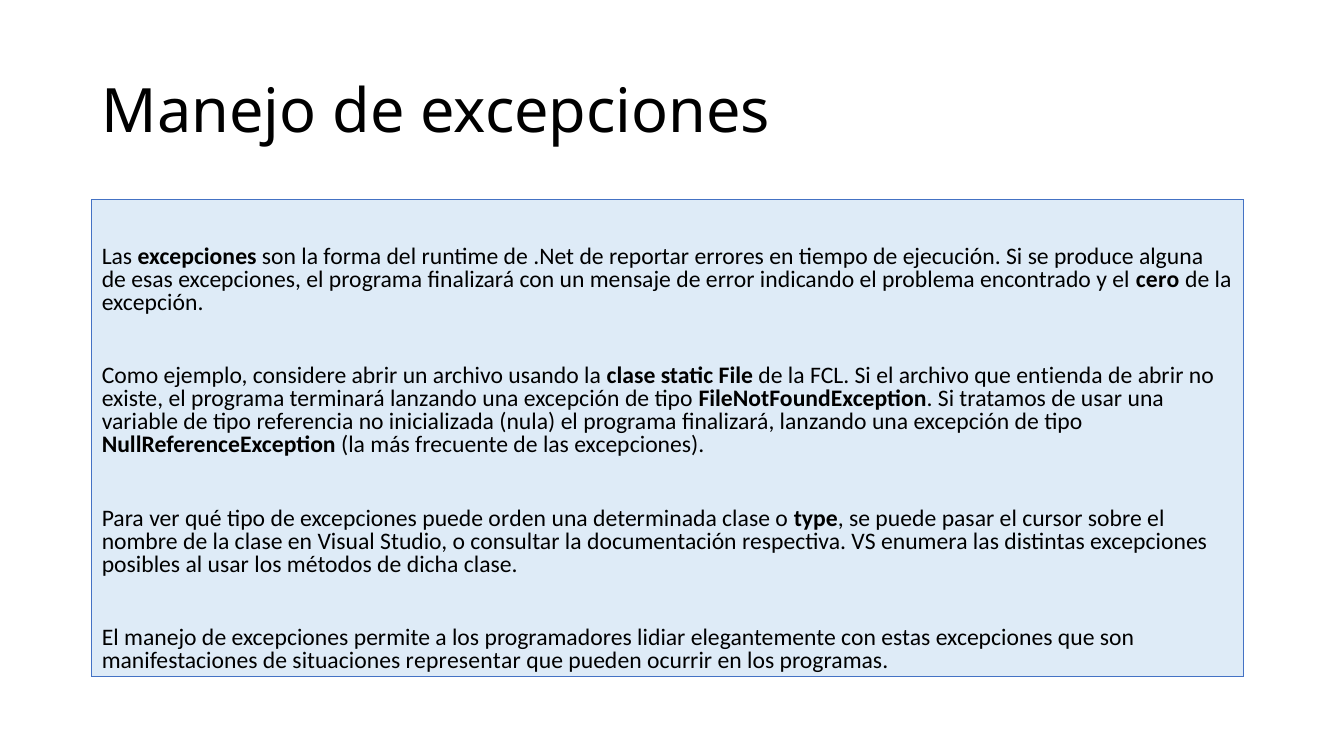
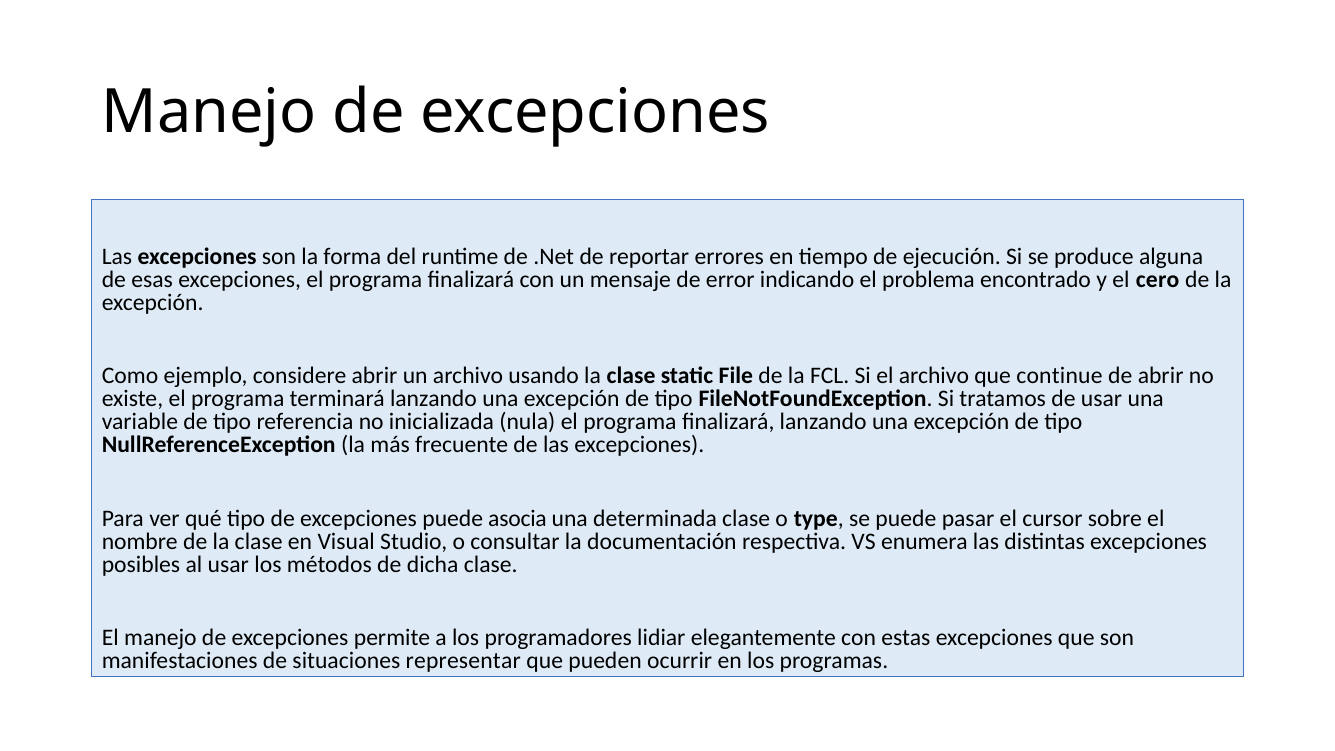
entienda: entienda -> continue
orden: orden -> asocia
